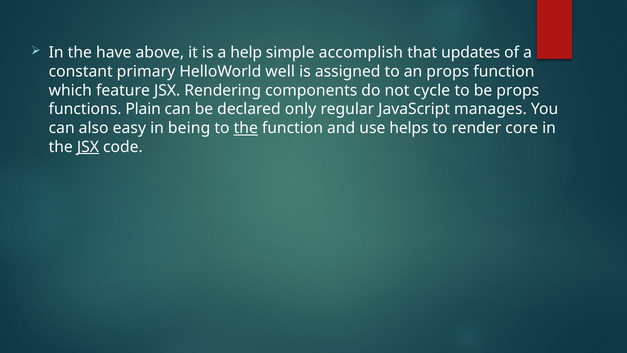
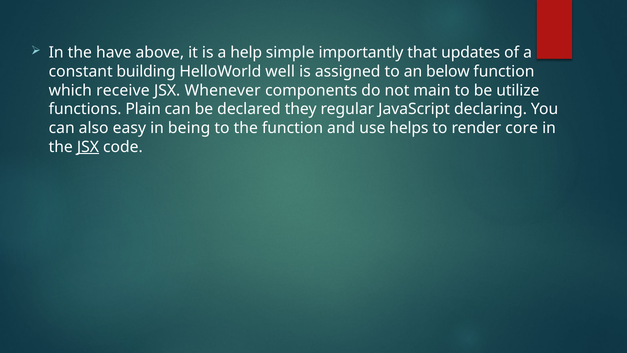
accomplish: accomplish -> importantly
primary: primary -> building
an props: props -> below
feature: feature -> receive
Rendering: Rendering -> Whenever
cycle: cycle -> main
be props: props -> utilize
only: only -> they
manages: manages -> declaring
the at (246, 128) underline: present -> none
